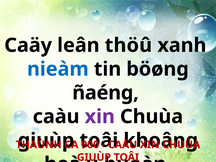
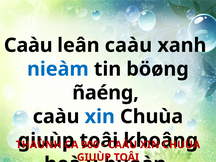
Caäy at (28, 45): Caäy -> Caàu
leân thöû: thöû -> caàu
xin at (100, 117) colour: purple -> blue
